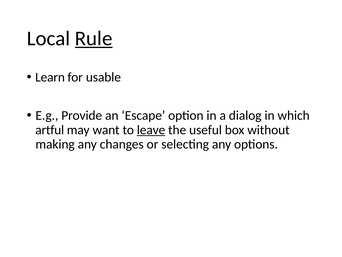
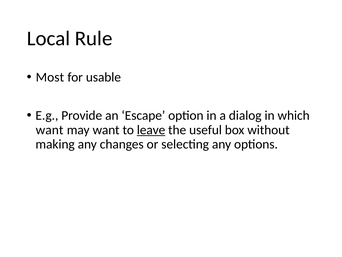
Rule underline: present -> none
Learn: Learn -> Most
artful at (50, 130): artful -> want
